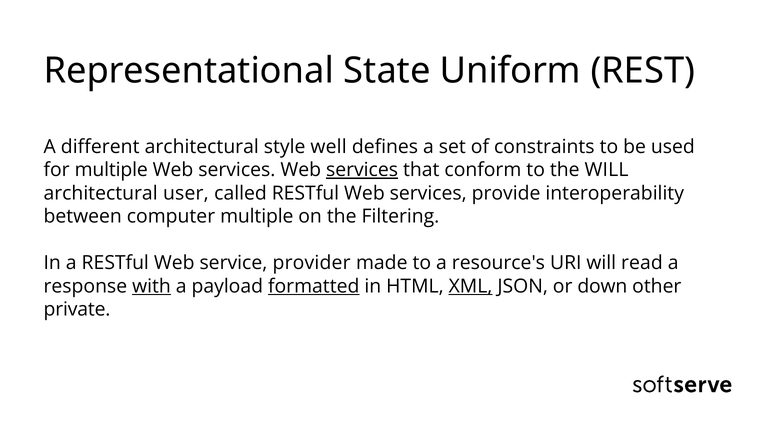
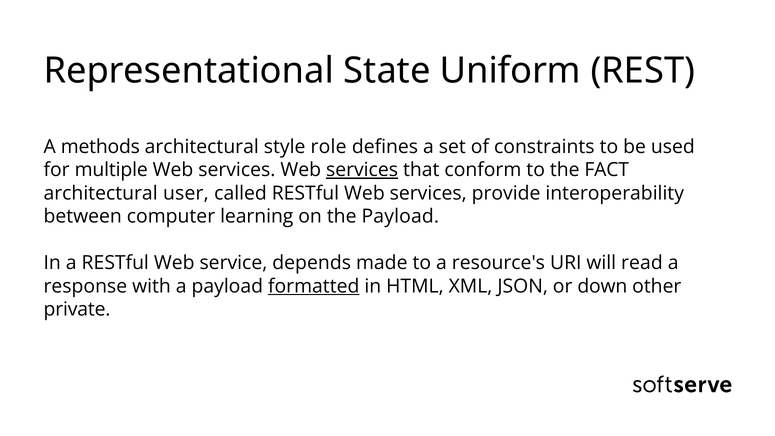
different: different -> methods
well: well -> role
the WILL: WILL -> FACT
computer multiple: multiple -> learning
the Filtering: Filtering -> Payload
provider: provider -> depends
with underline: present -> none
XML underline: present -> none
